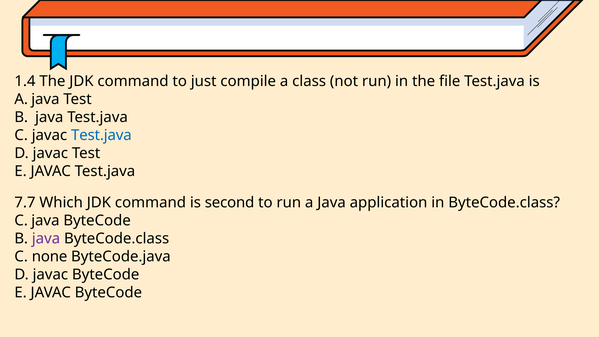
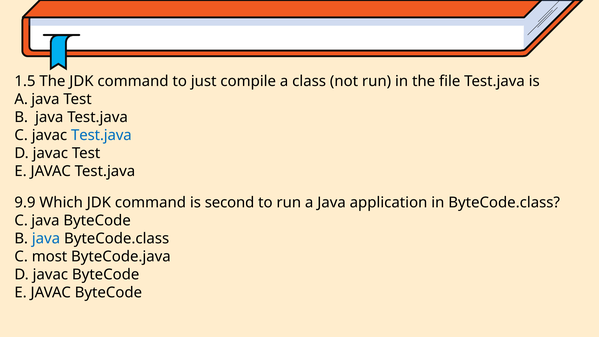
1.4: 1.4 -> 1.5
7.7: 7.7 -> 9.9
java at (46, 238) colour: purple -> blue
none: none -> most
